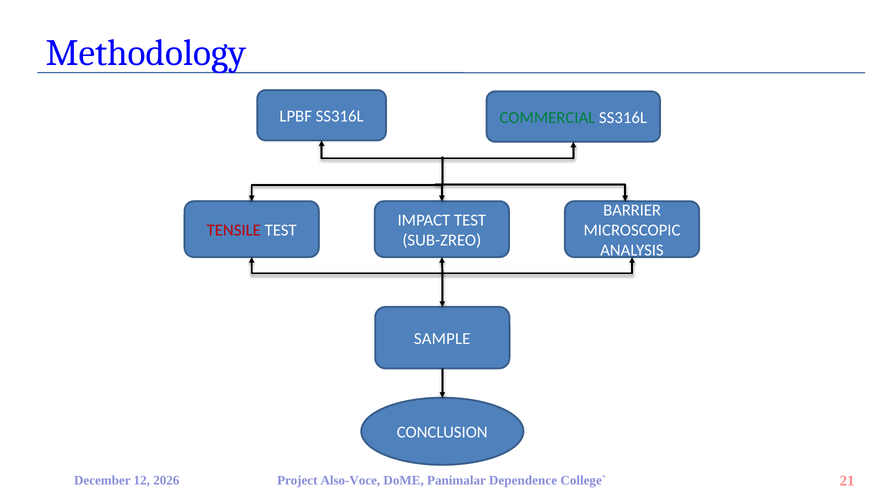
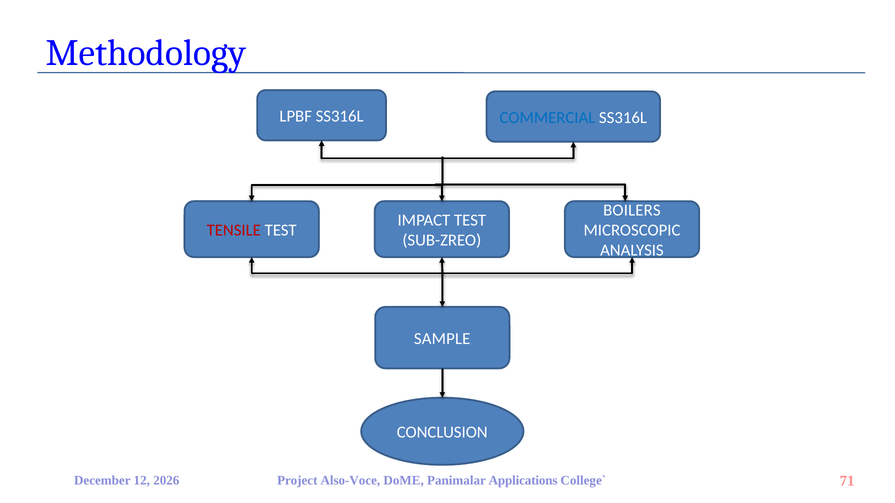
COMMERCIAL colour: green -> blue
BARRIER: BARRIER -> BOILERS
Dependence: Dependence -> Applications
21: 21 -> 71
